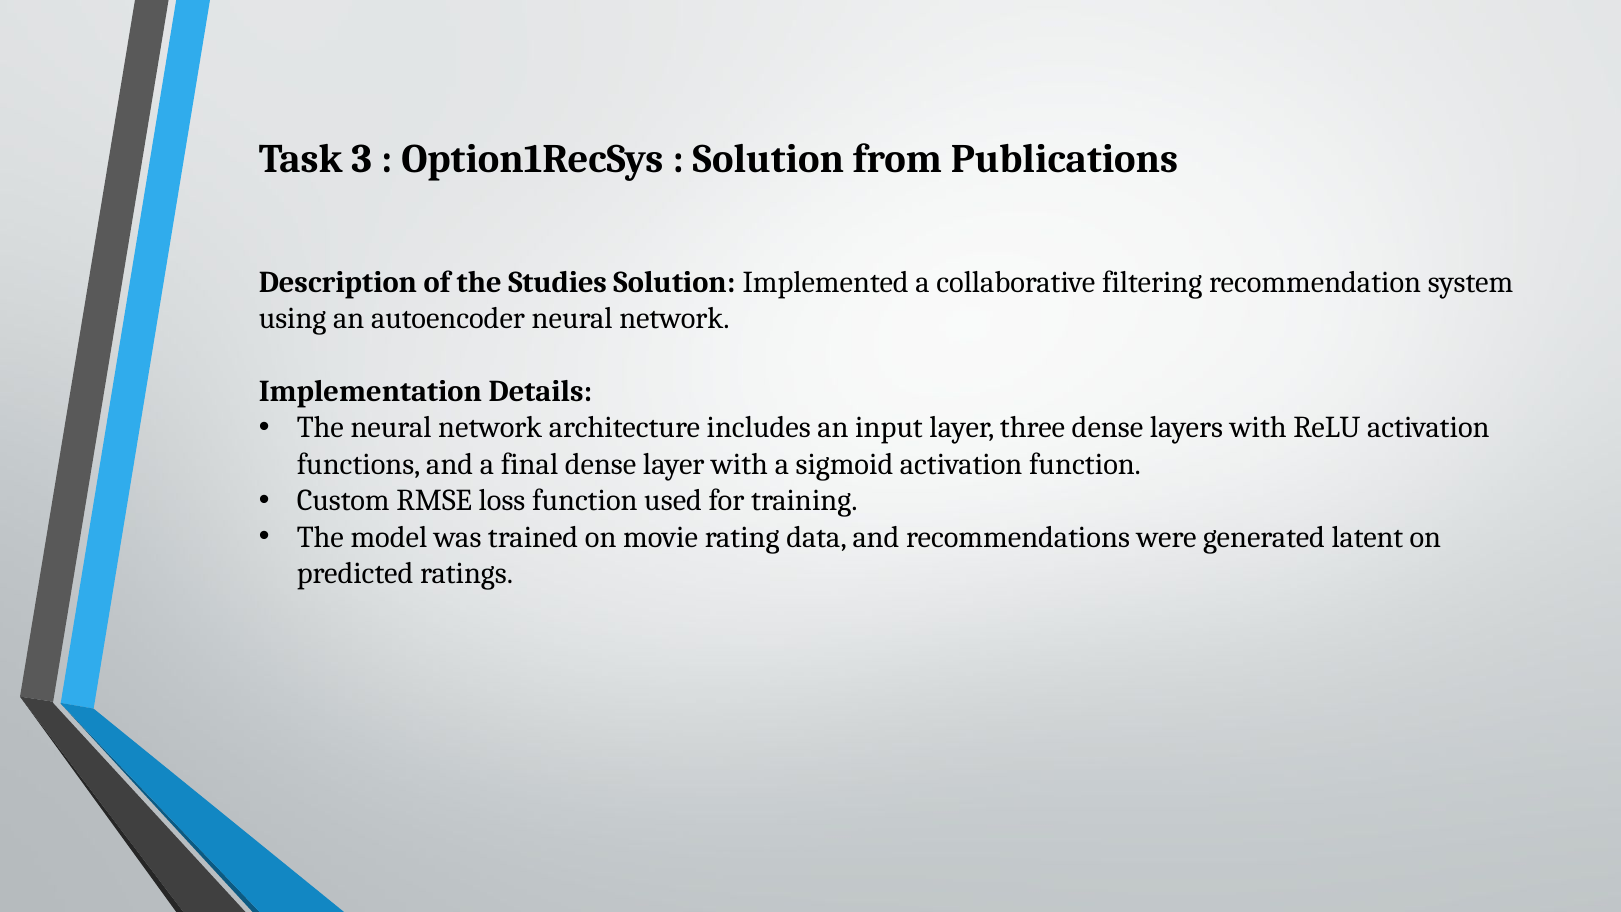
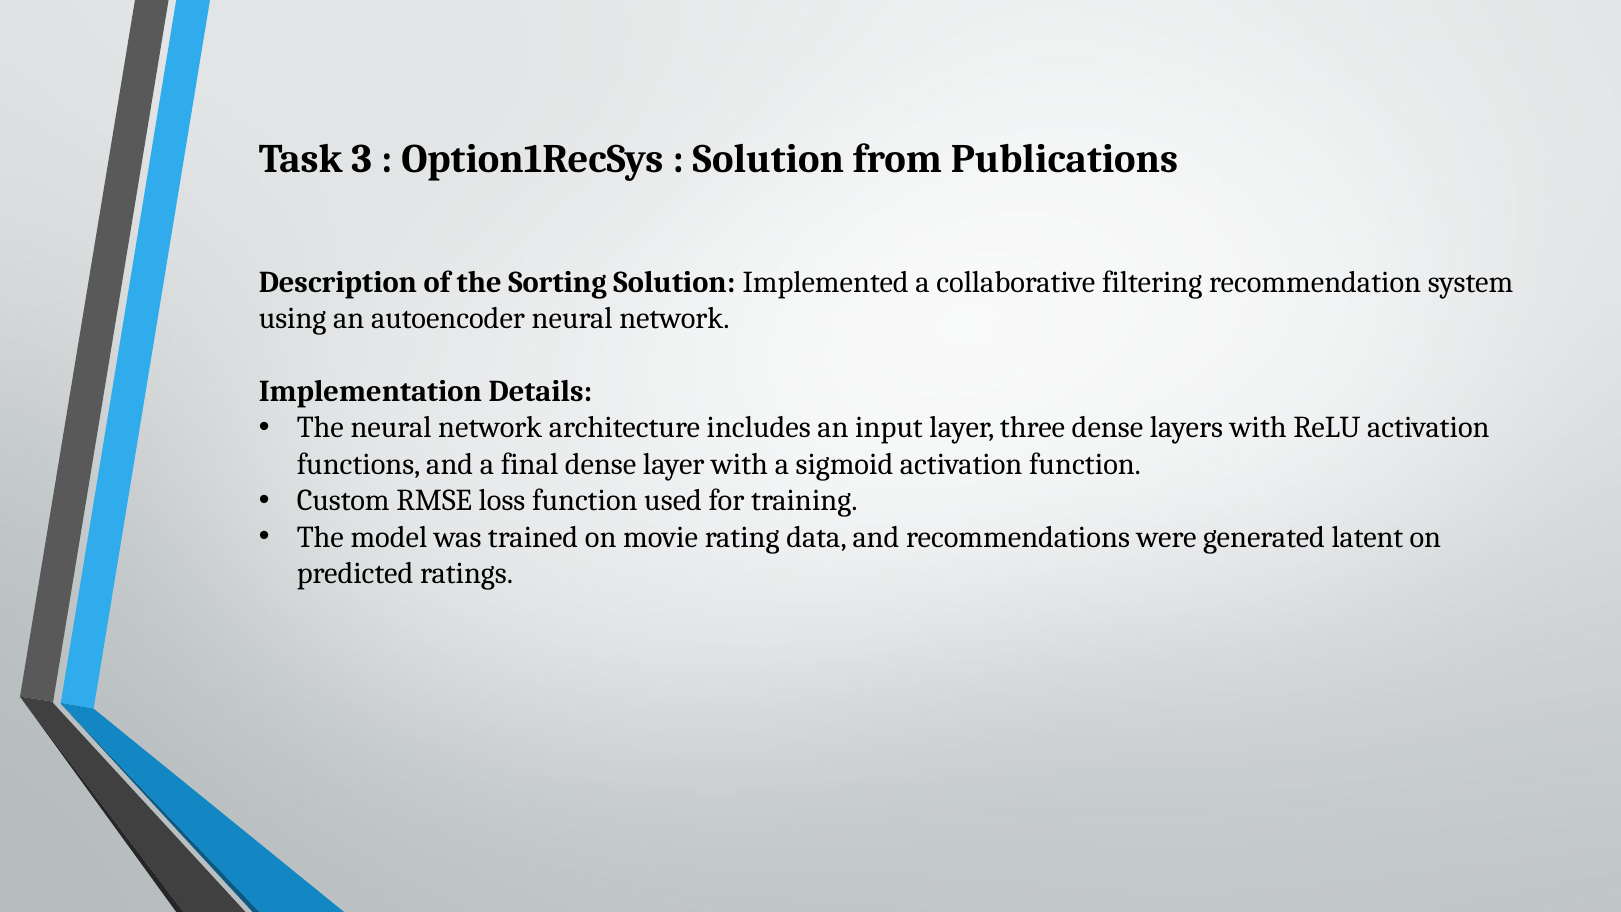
Studies: Studies -> Sorting
